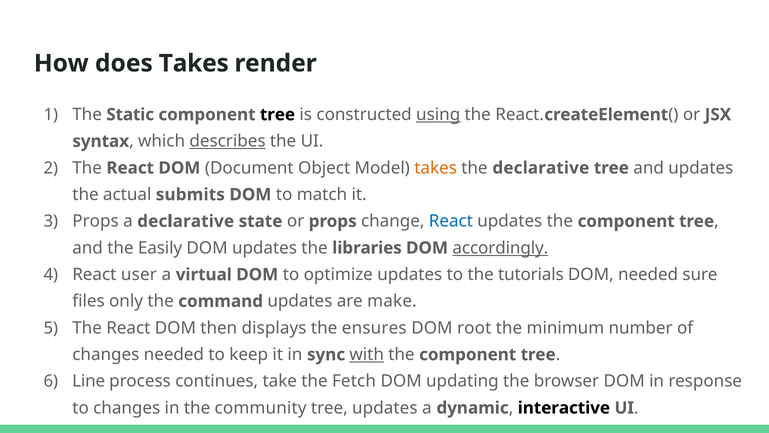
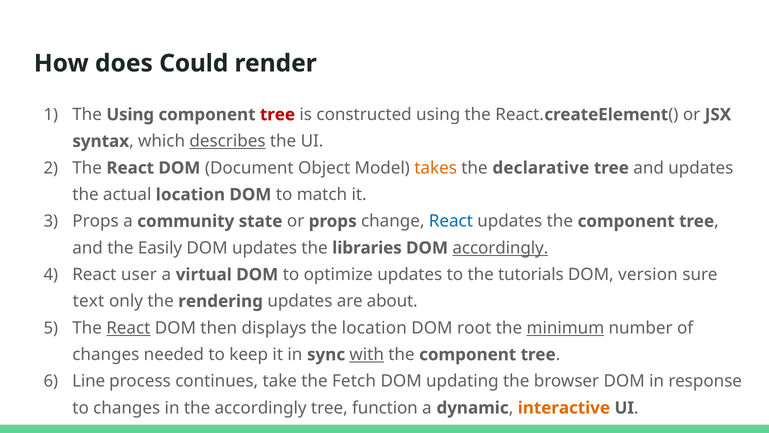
does Takes: Takes -> Could
The Static: Static -> Using
tree at (277, 114) colour: black -> red
using at (438, 114) underline: present -> none
actual submits: submits -> location
a declarative: declarative -> community
DOM needed: needed -> version
files: files -> text
command: command -> rendering
make: make -> about
React at (128, 328) underline: none -> present
the ensures: ensures -> location
minimum underline: none -> present
the community: community -> accordingly
tree updates: updates -> function
interactive colour: black -> orange
